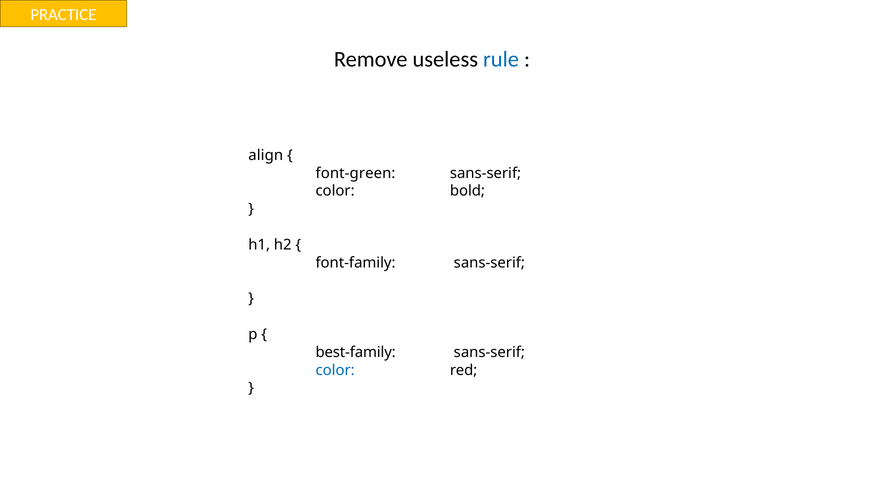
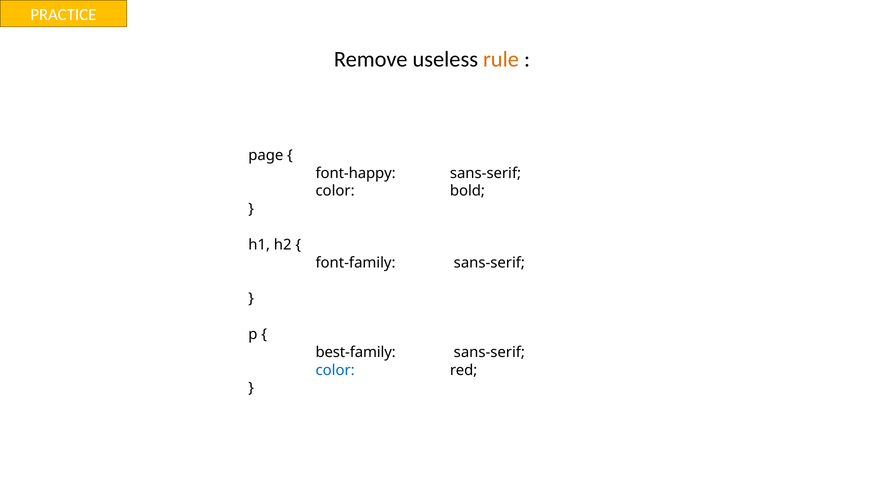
rule colour: blue -> orange
align: align -> page
font-green: font-green -> font-happy
